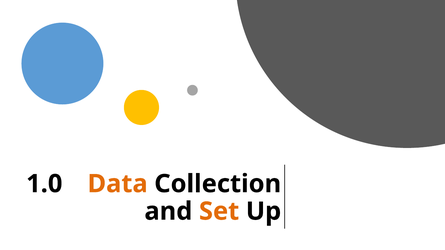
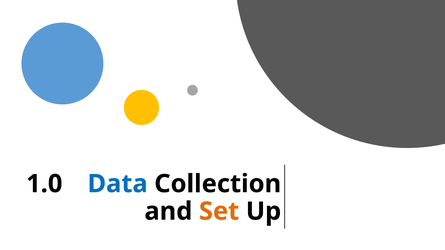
Data colour: orange -> blue
